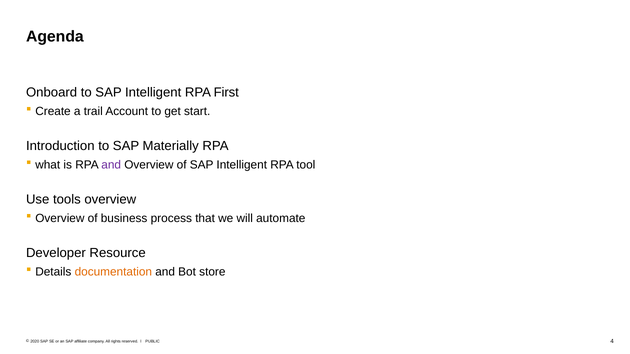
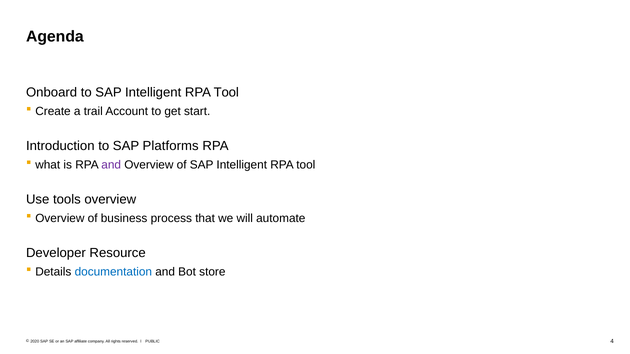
First at (226, 93): First -> Tool
Materially: Materially -> Platforms
documentation colour: orange -> blue
